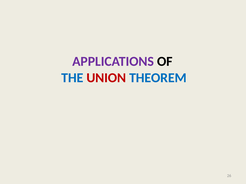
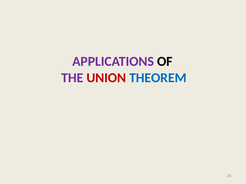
THE colour: blue -> purple
